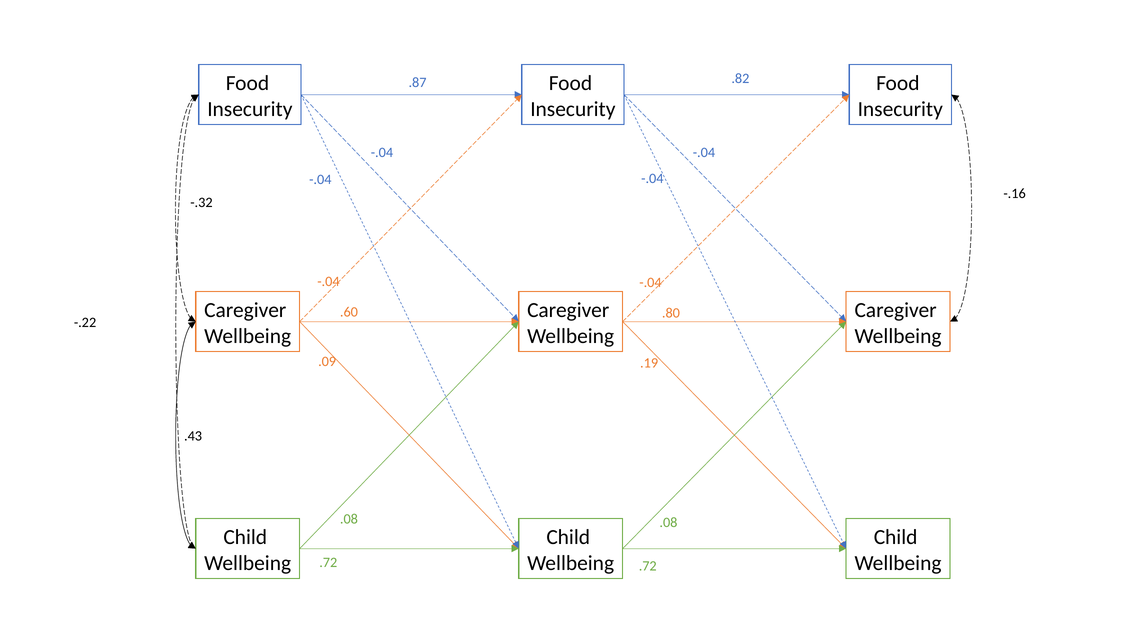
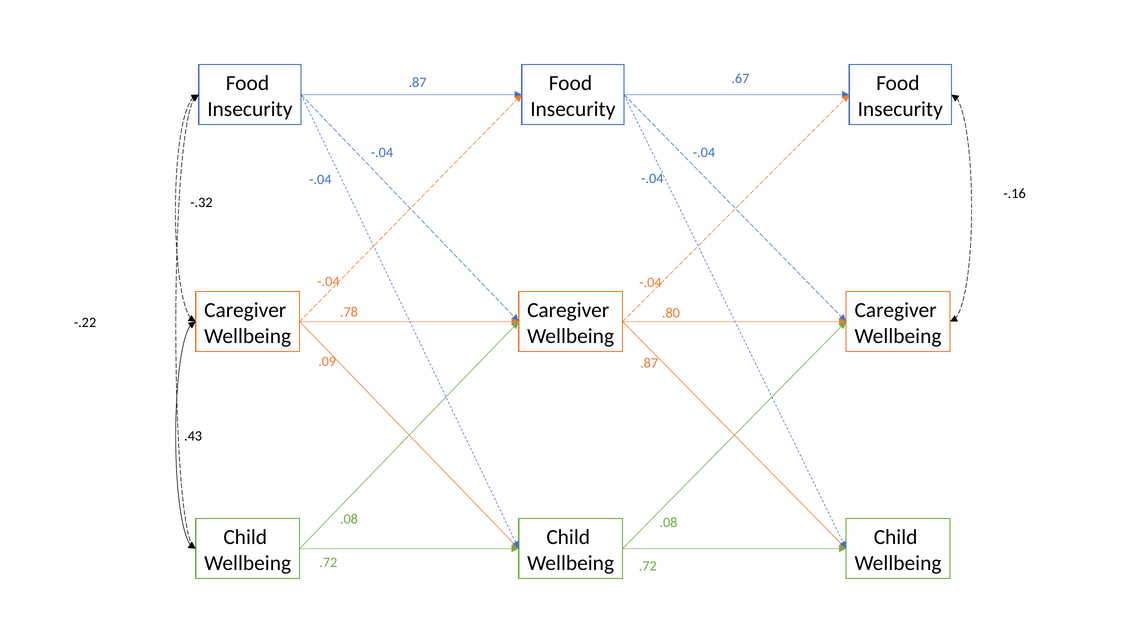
.82: .82 -> .67
.60: .60 -> .78
.19 at (649, 363): .19 -> .87
